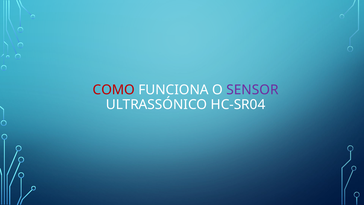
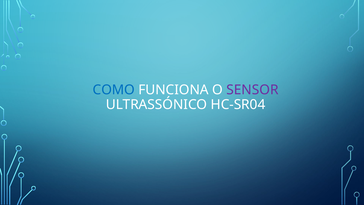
COMO colour: red -> blue
